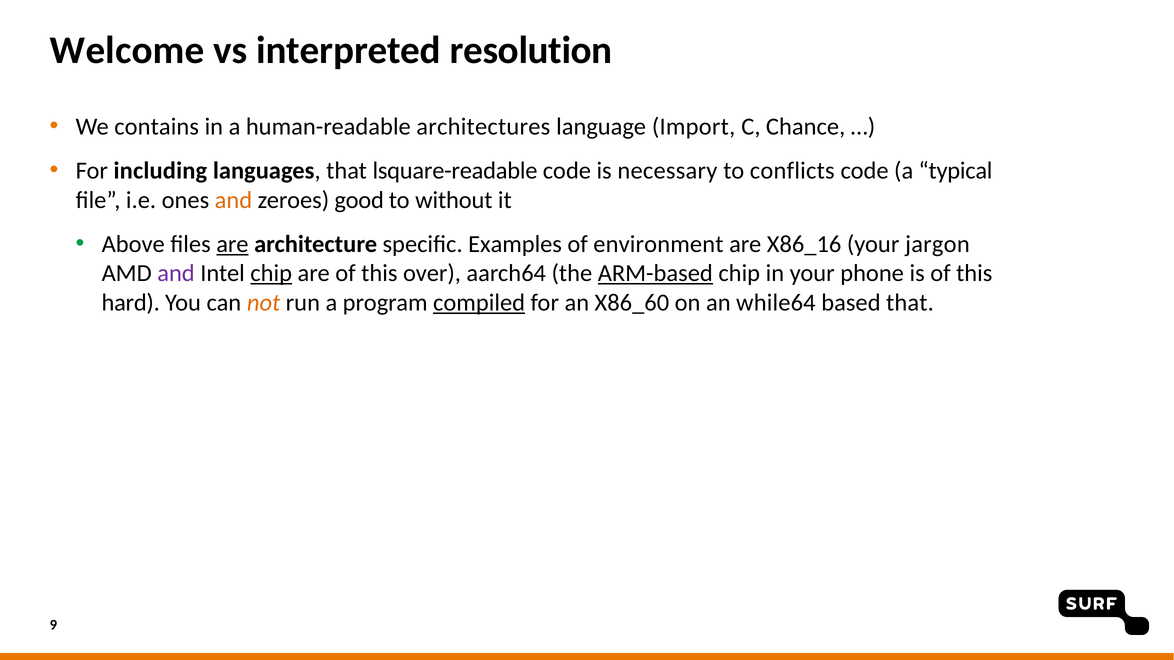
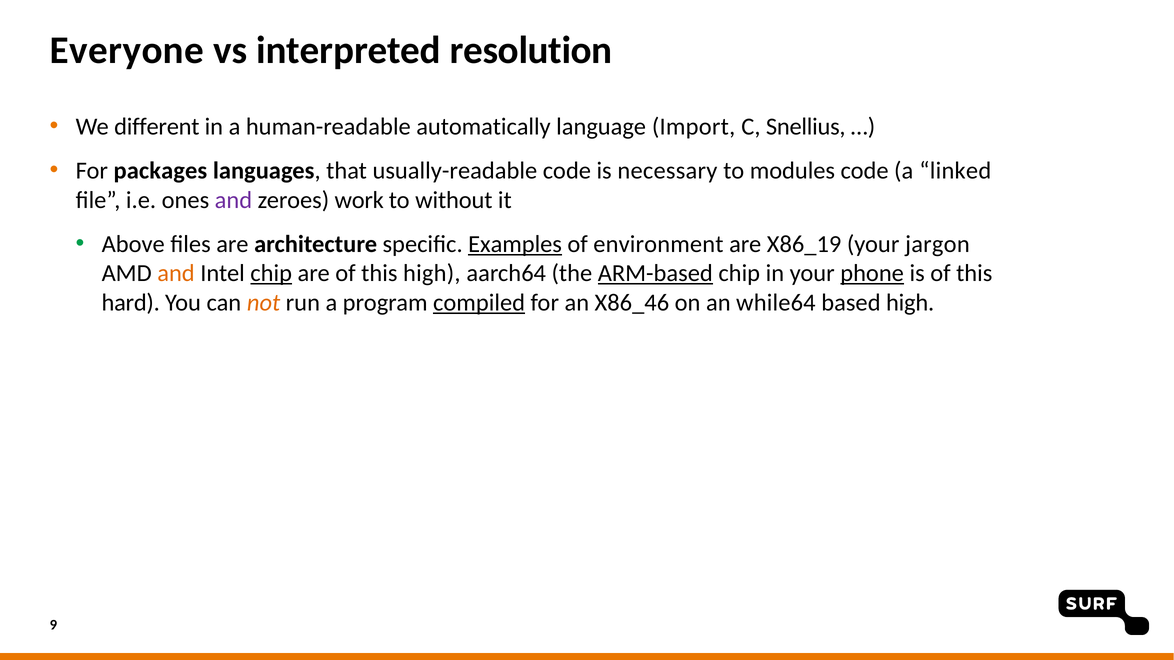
Welcome: Welcome -> Everyone
contains: contains -> different
architectures: architectures -> automatically
Chance: Chance -> Snellius
including: including -> packages
lsquare-readable: lsquare-readable -> usually-readable
conflicts: conflicts -> modules
typical: typical -> linked
and at (233, 200) colour: orange -> purple
good: good -> work
are at (232, 244) underline: present -> none
Examples underline: none -> present
X86_16: X86_16 -> X86_19
and at (176, 274) colour: purple -> orange
this over: over -> high
phone underline: none -> present
X86_60: X86_60 -> X86_46
based that: that -> high
